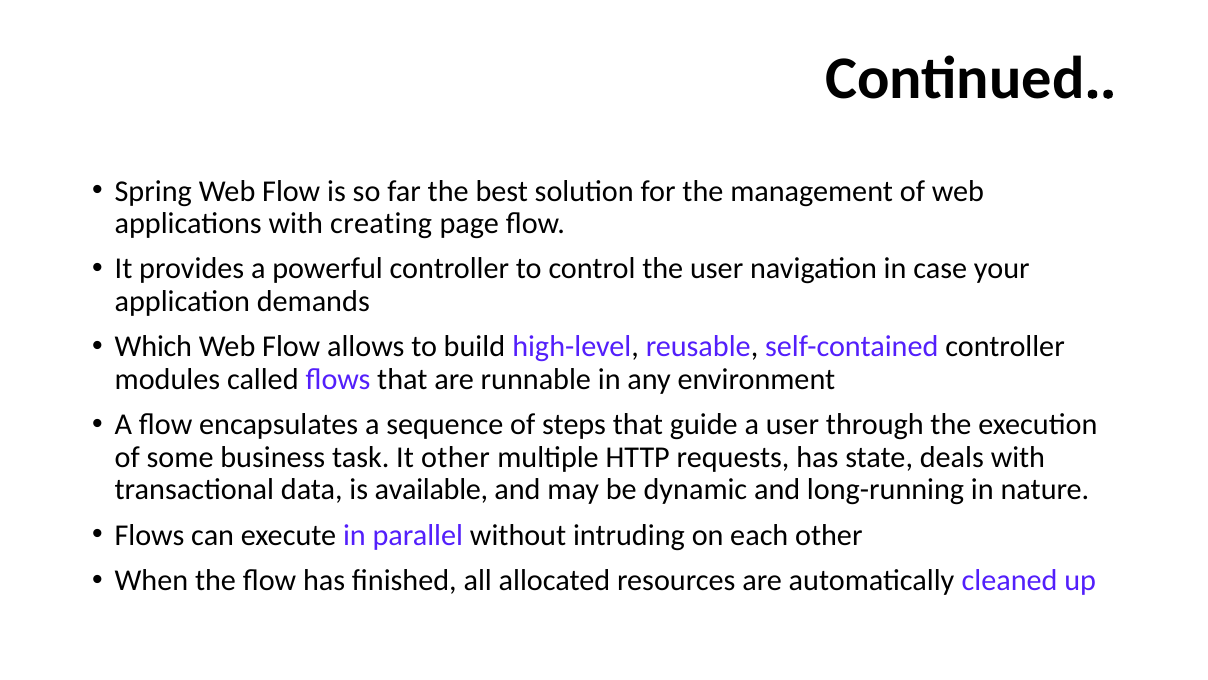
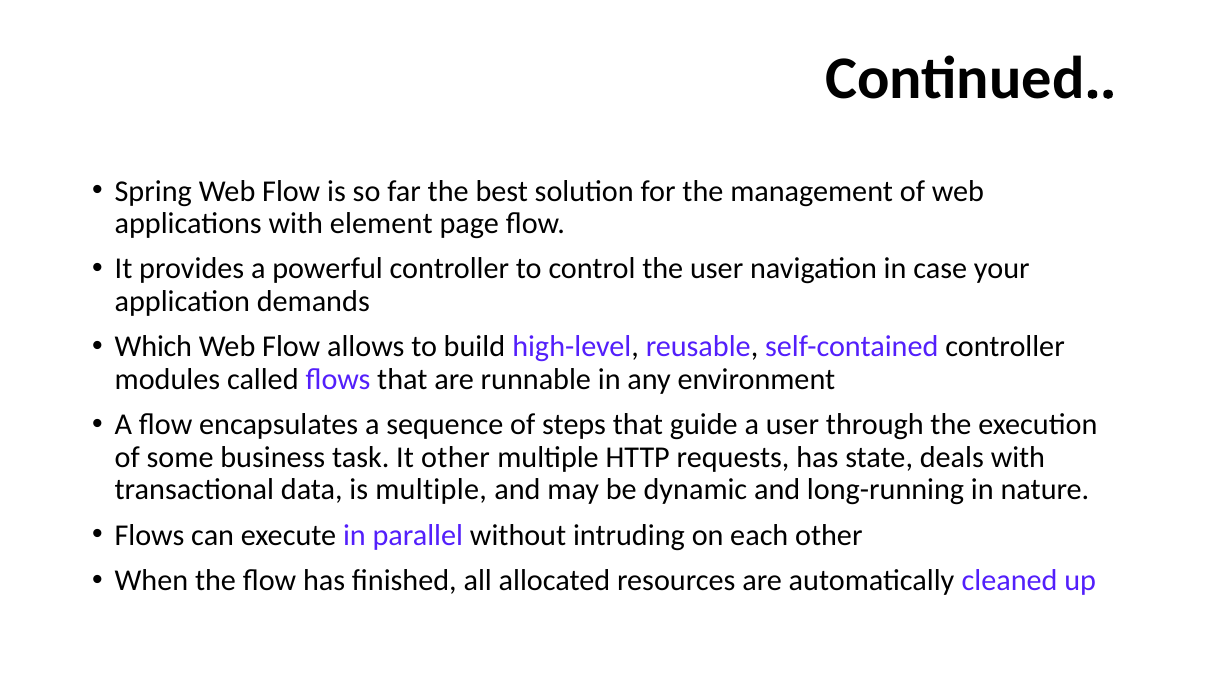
creating: creating -> element
is available: available -> multiple
